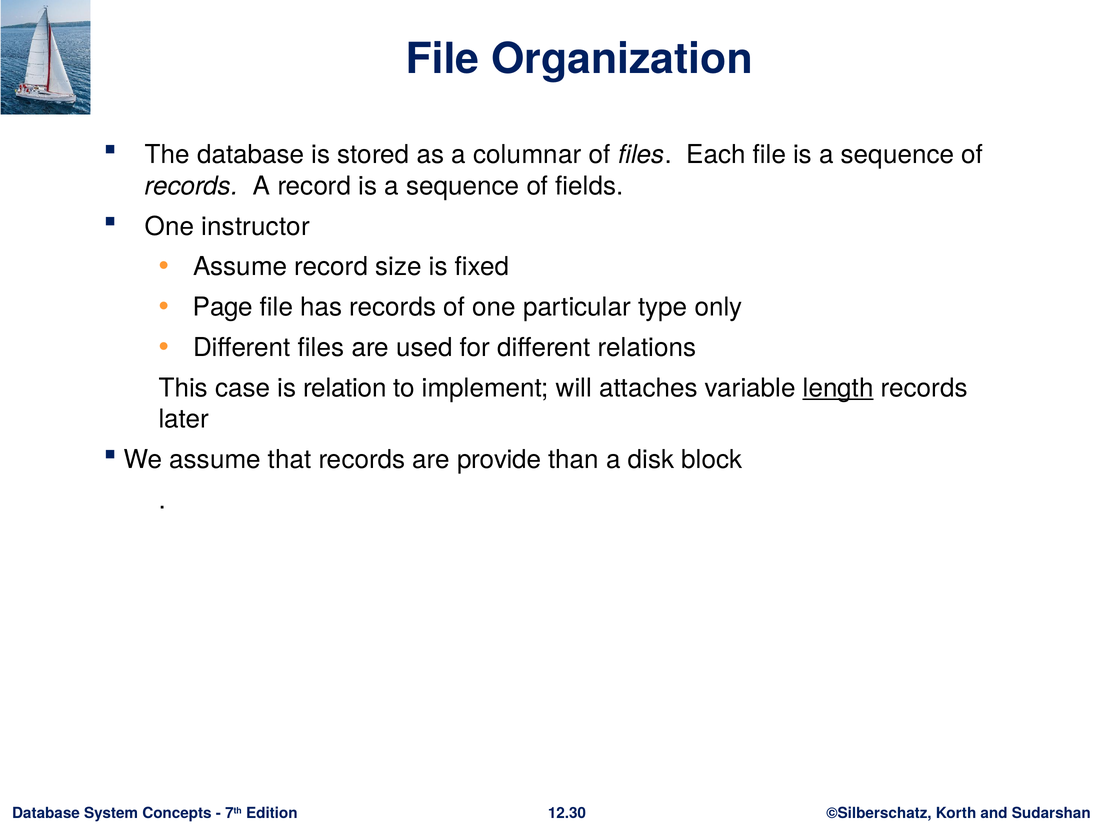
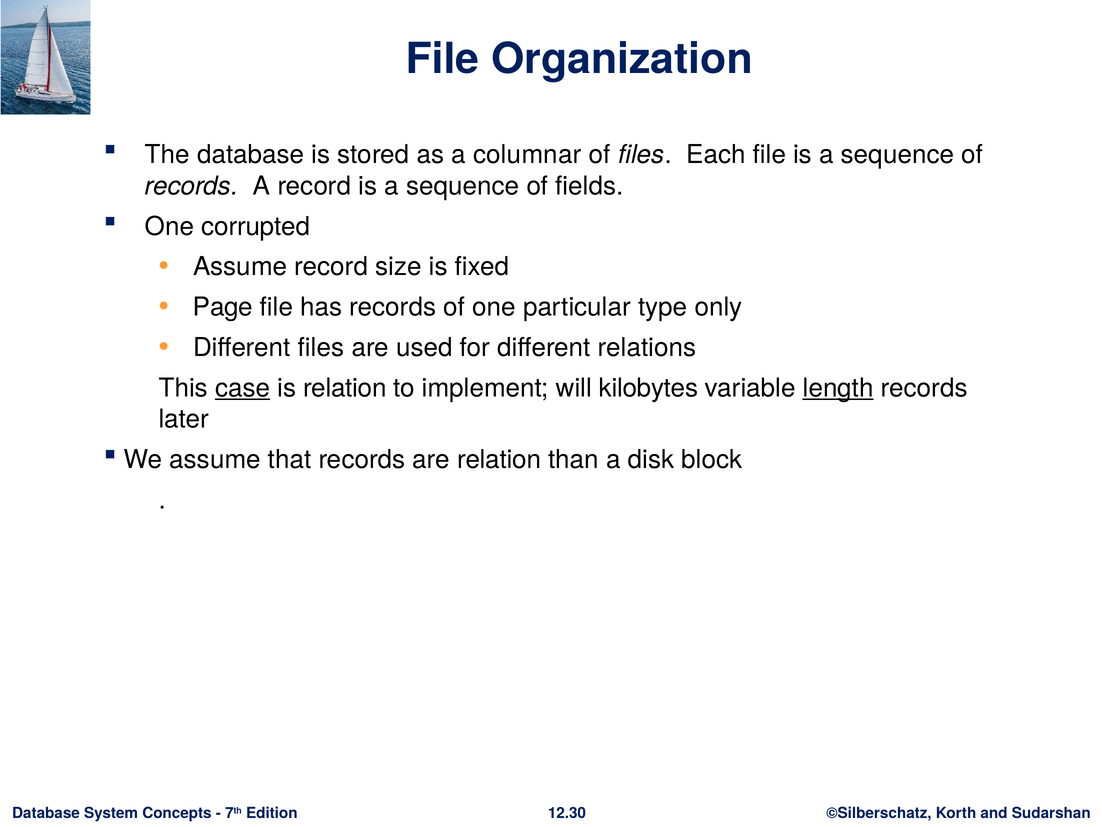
instructor: instructor -> corrupted
case underline: none -> present
attaches: attaches -> kilobytes
are provide: provide -> relation
